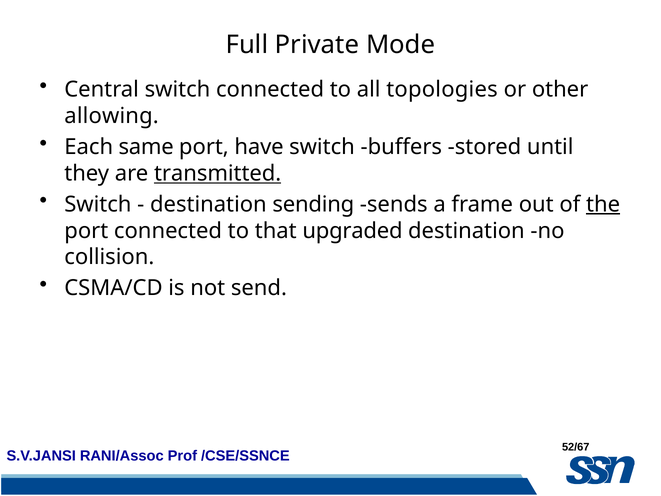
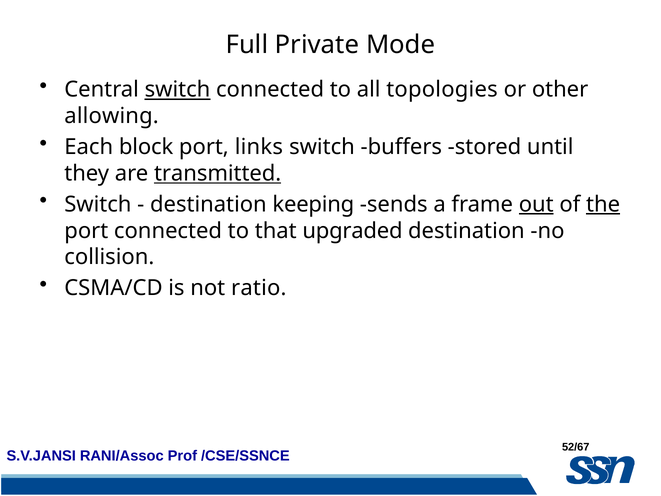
switch at (178, 90) underline: none -> present
same: same -> block
have: have -> links
sending: sending -> keeping
out underline: none -> present
send: send -> ratio
